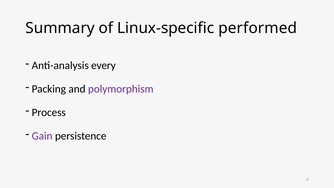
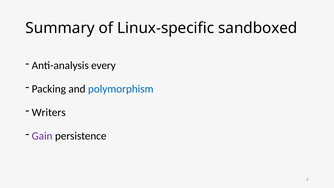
performed: performed -> sandboxed
polymorphism colour: purple -> blue
Process: Process -> Writers
